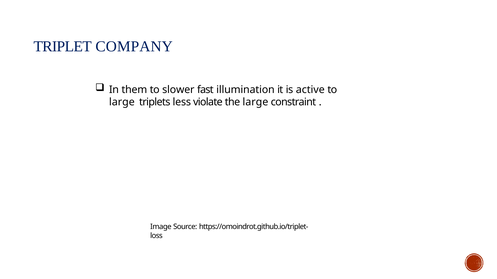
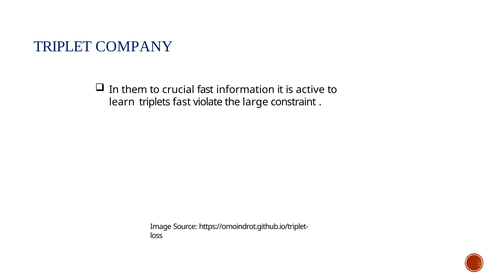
slower: slower -> crucial
illumination: illumination -> information
large at (122, 102): large -> learn
triplets less: less -> fast
